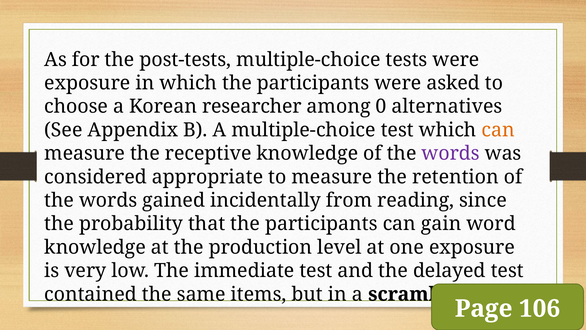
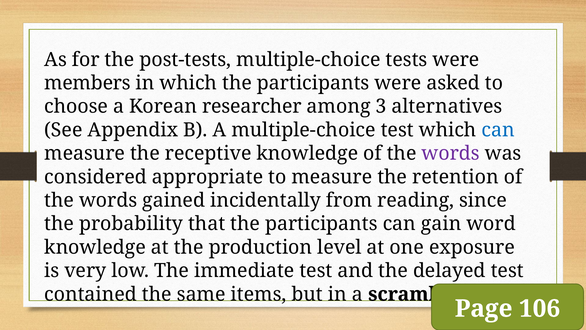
exposure at (87, 83): exposure -> members
0: 0 -> 3
can at (498, 130) colour: orange -> blue
